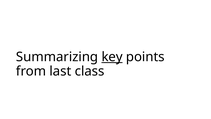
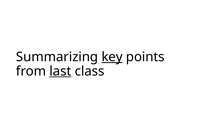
last underline: none -> present
